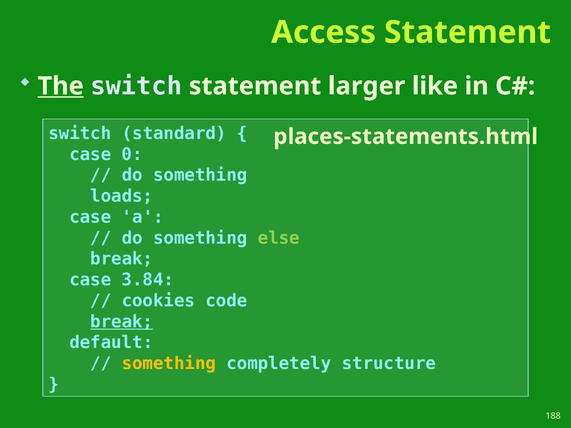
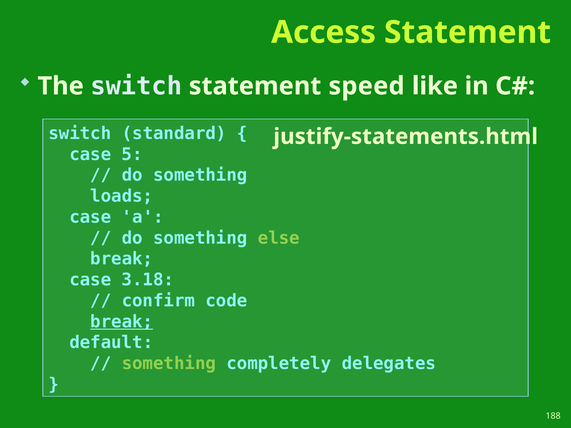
The underline: present -> none
larger: larger -> speed
places-statements.html: places-statements.html -> justify-statements.html
0: 0 -> 5
3.84: 3.84 -> 3.18
cookies: cookies -> confirm
something at (169, 364) colour: yellow -> light green
structure: structure -> delegates
